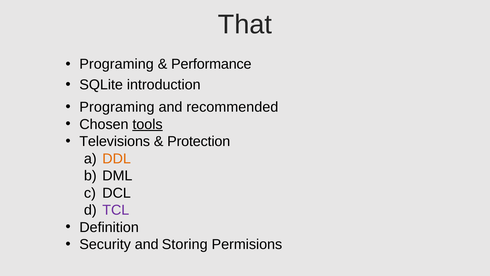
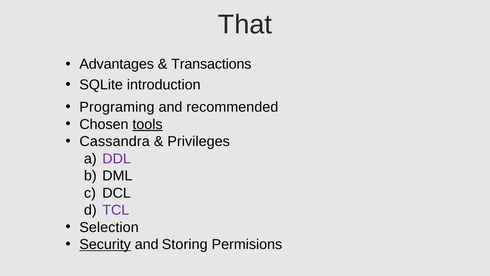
Programing at (117, 64): Programing -> Advantages
Performance: Performance -> Transactions
Televisions: Televisions -> Cassandra
Protection: Protection -> Privileges
DDL colour: orange -> purple
Definition: Definition -> Selection
Security underline: none -> present
